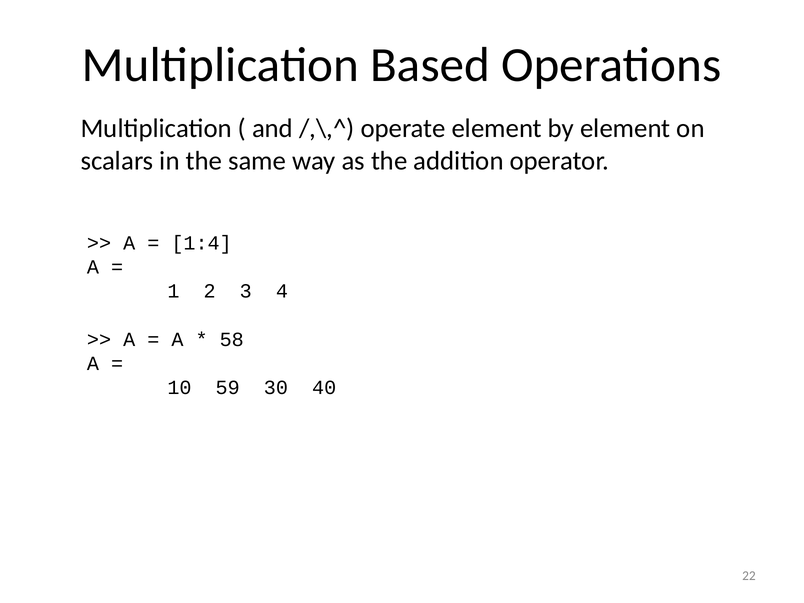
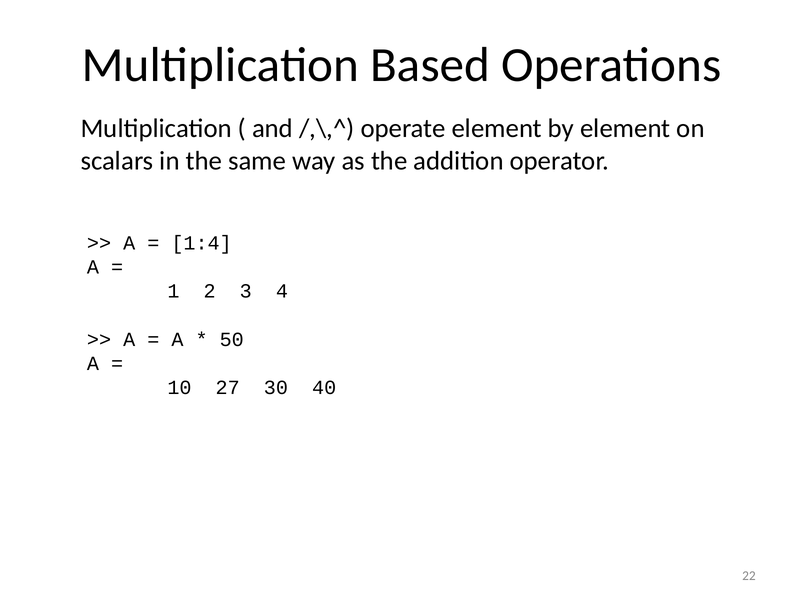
58: 58 -> 50
59: 59 -> 27
